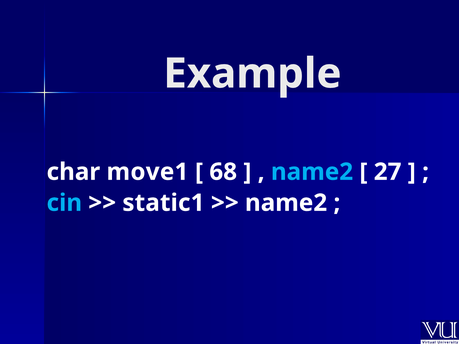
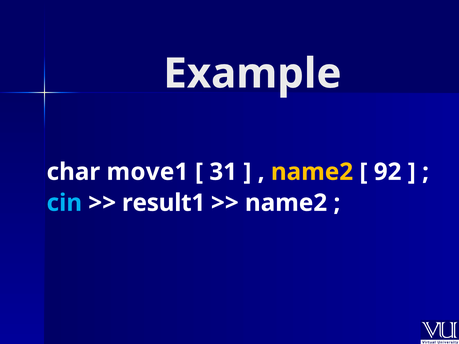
68: 68 -> 31
name2 at (312, 172) colour: light blue -> yellow
27: 27 -> 92
static1: static1 -> result1
